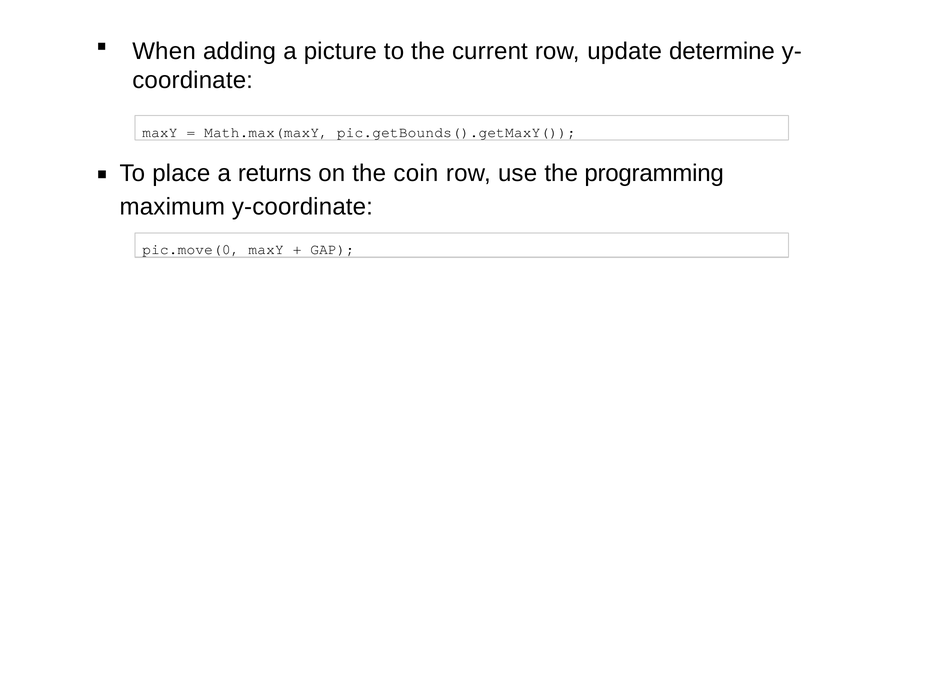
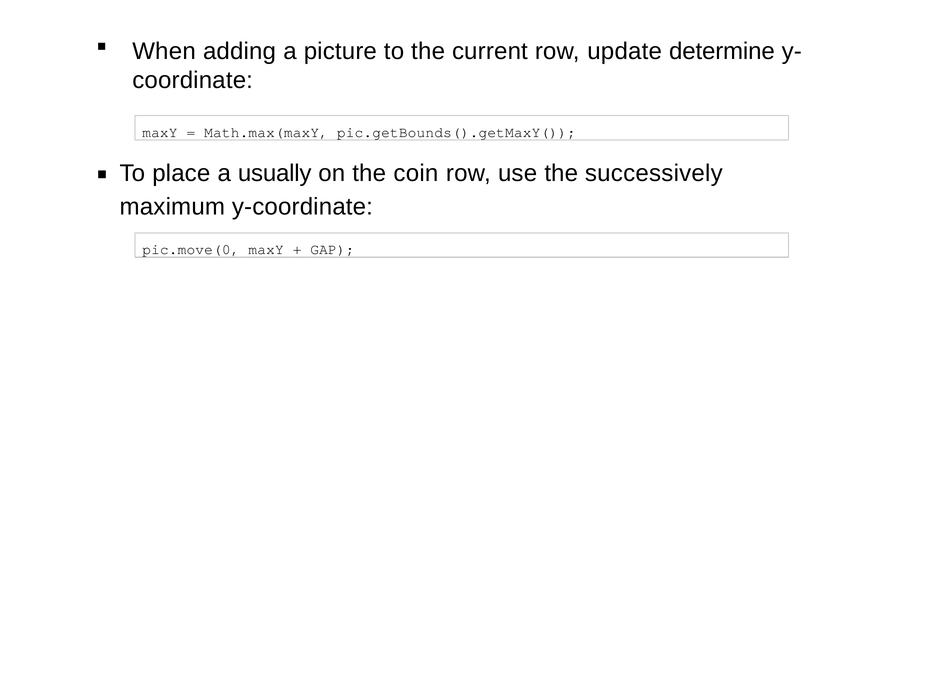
returns: returns -> usually
programming: programming -> successively
